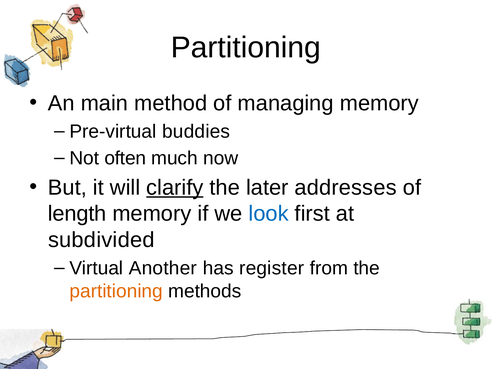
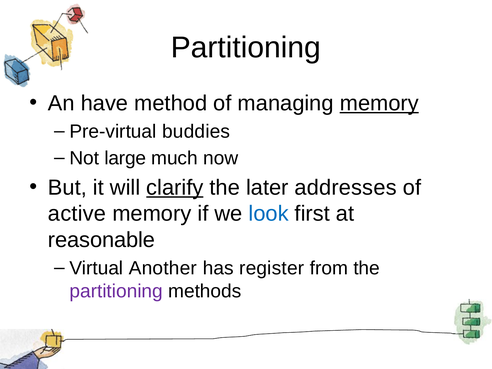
main: main -> have
memory at (379, 103) underline: none -> present
often: often -> large
length: length -> active
subdivided: subdivided -> reasonable
partitioning at (116, 291) colour: orange -> purple
